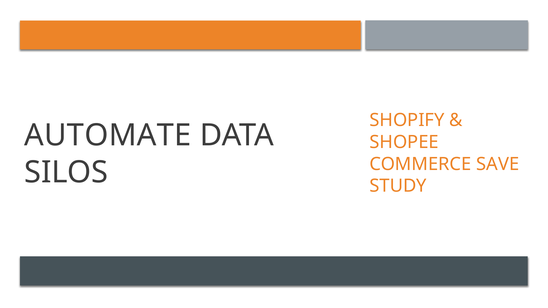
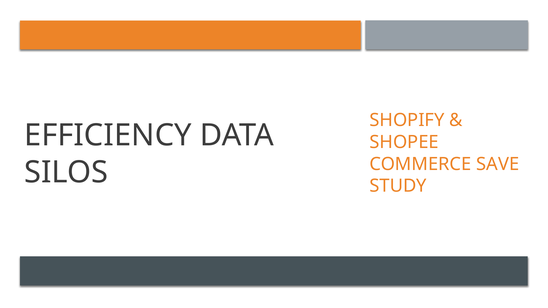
AUTOMATE: AUTOMATE -> EFFICIENCY
